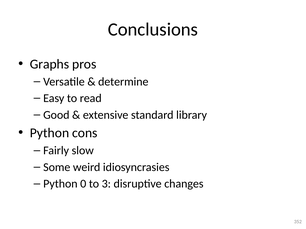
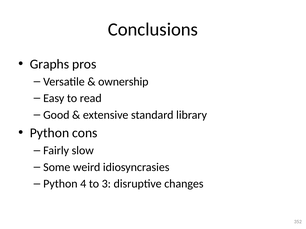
determine: determine -> ownership
0: 0 -> 4
